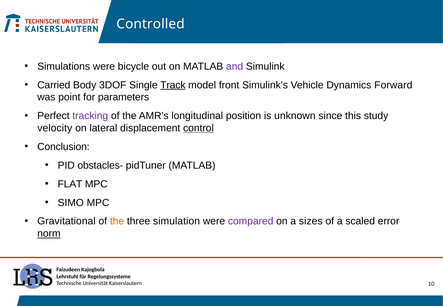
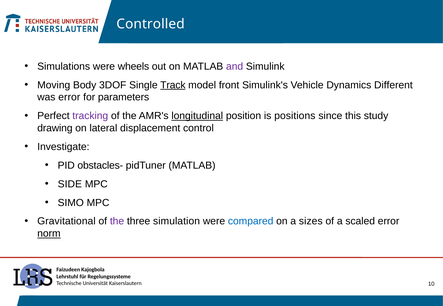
bicycle: bicycle -> wheels
Carried: Carried -> Moving
Forward: Forward -> Different
was point: point -> error
longitudinal underline: none -> present
unknown: unknown -> positions
velocity: velocity -> drawing
control underline: present -> none
Conclusion: Conclusion -> Investigate
FLAT: FLAT -> SIDE
the at (117, 222) colour: orange -> purple
compared colour: purple -> blue
